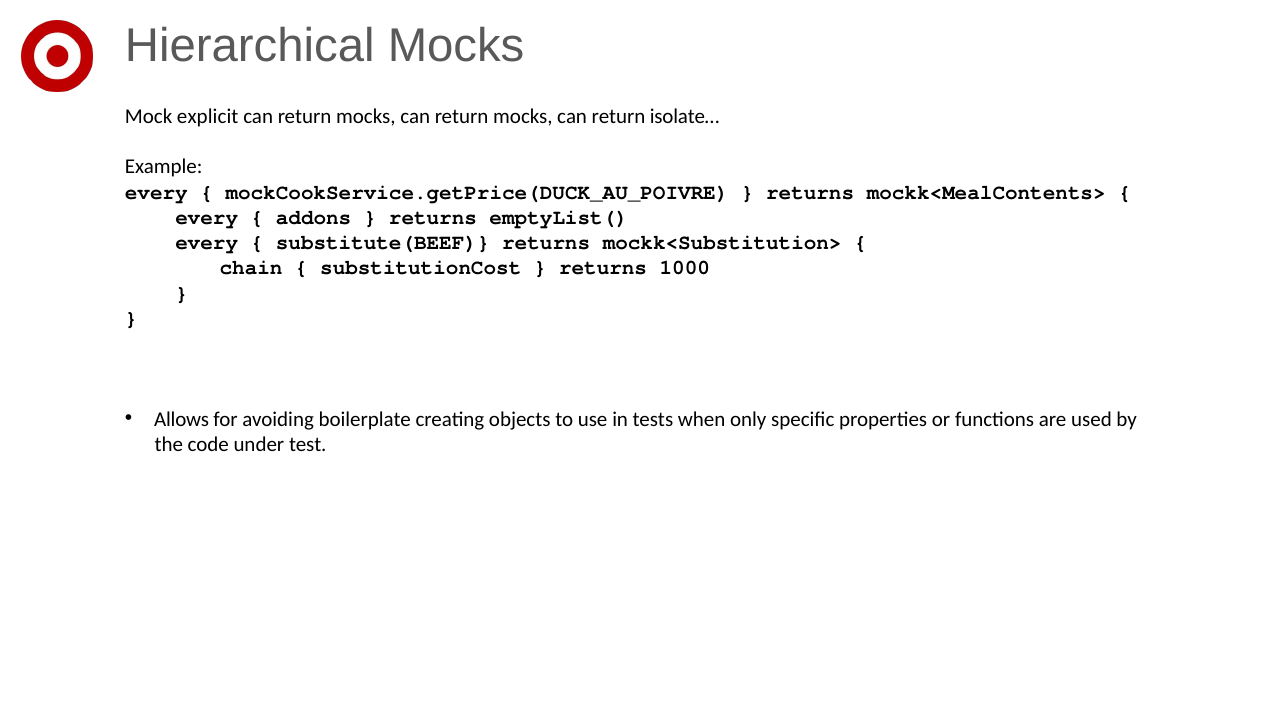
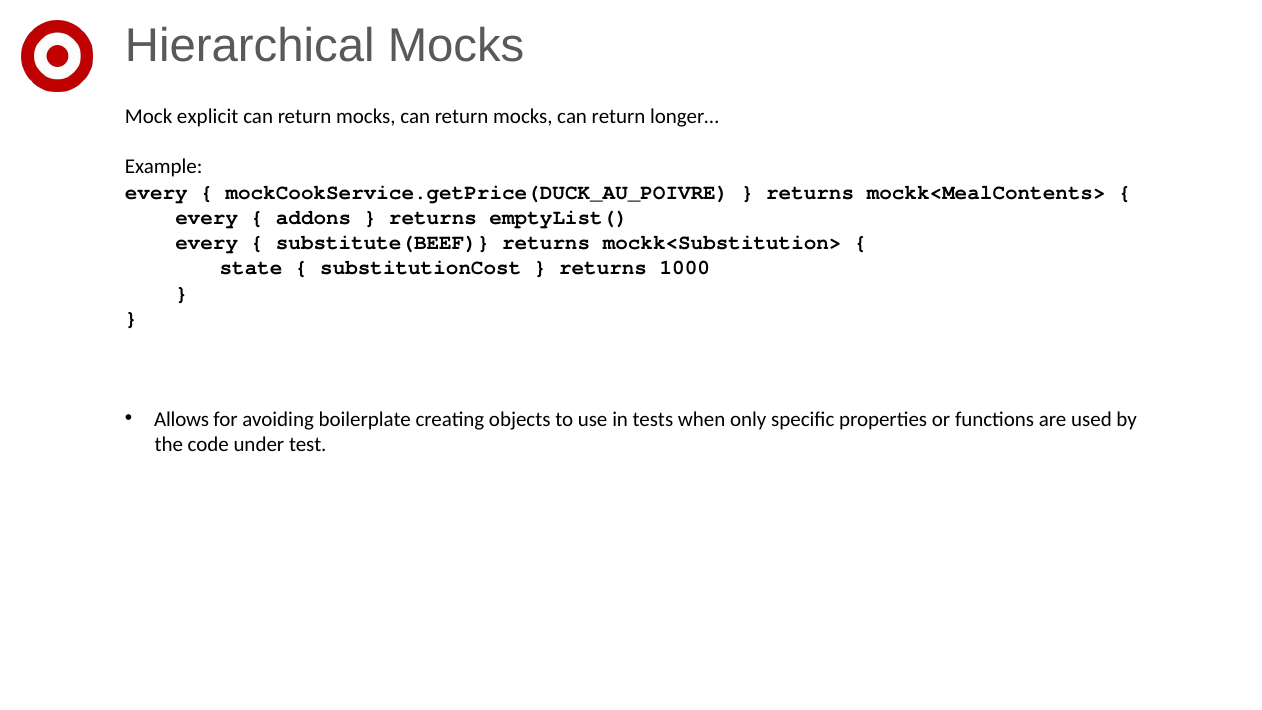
isolate…: isolate… -> longer…
chain: chain -> state
